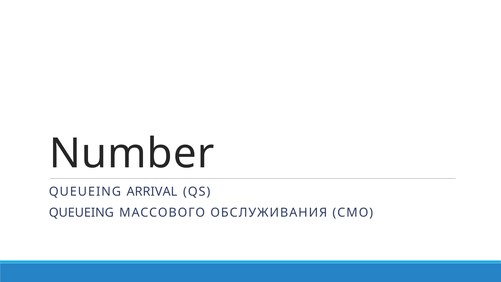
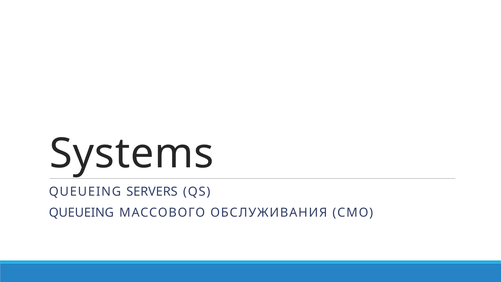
Number: Number -> Systems
ARRIVAL: ARRIVAL -> SERVERS
